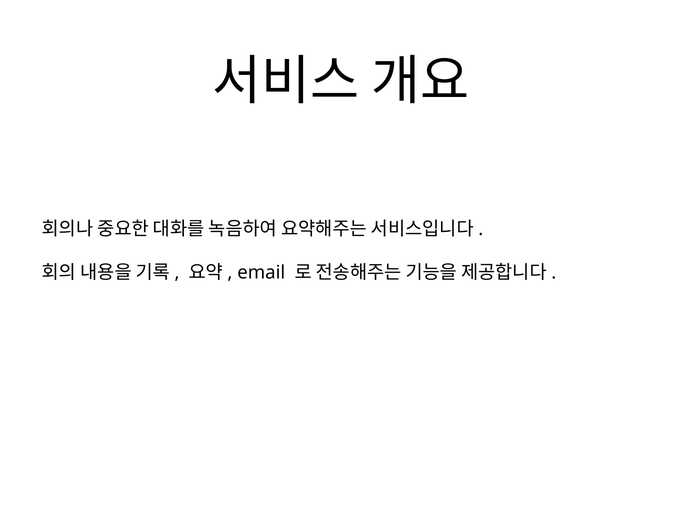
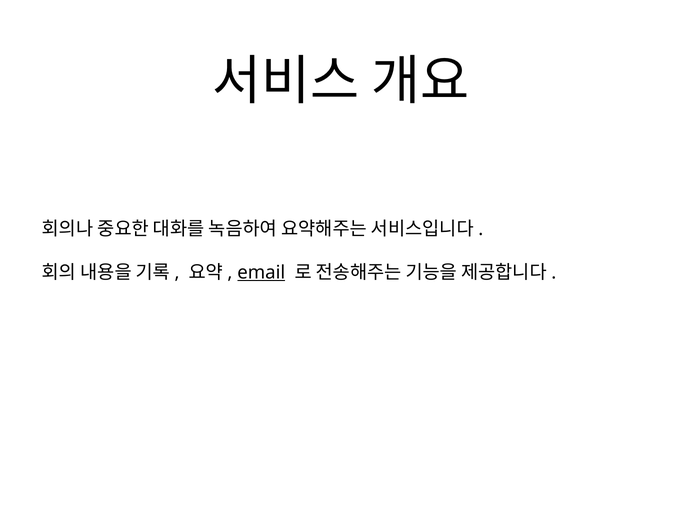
email underline: none -> present
